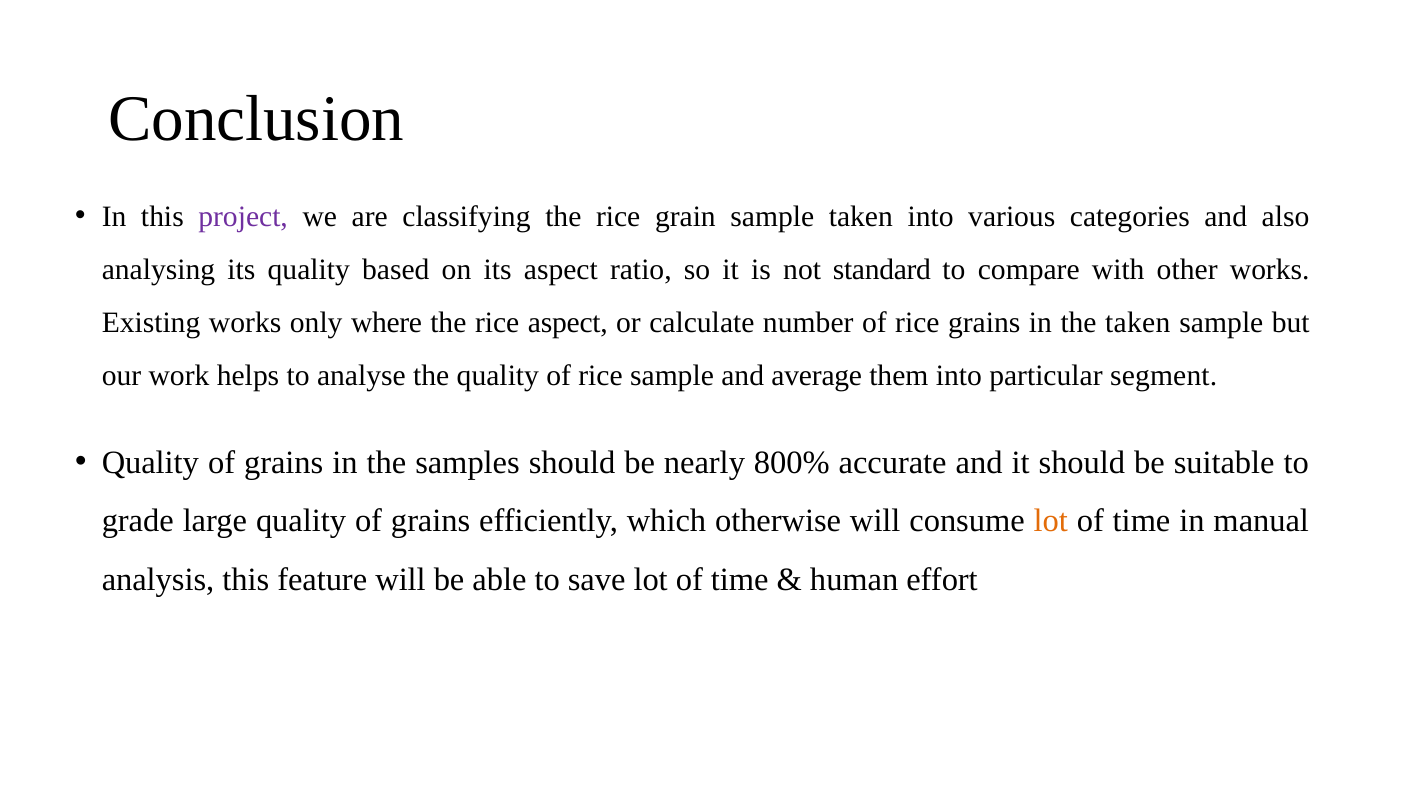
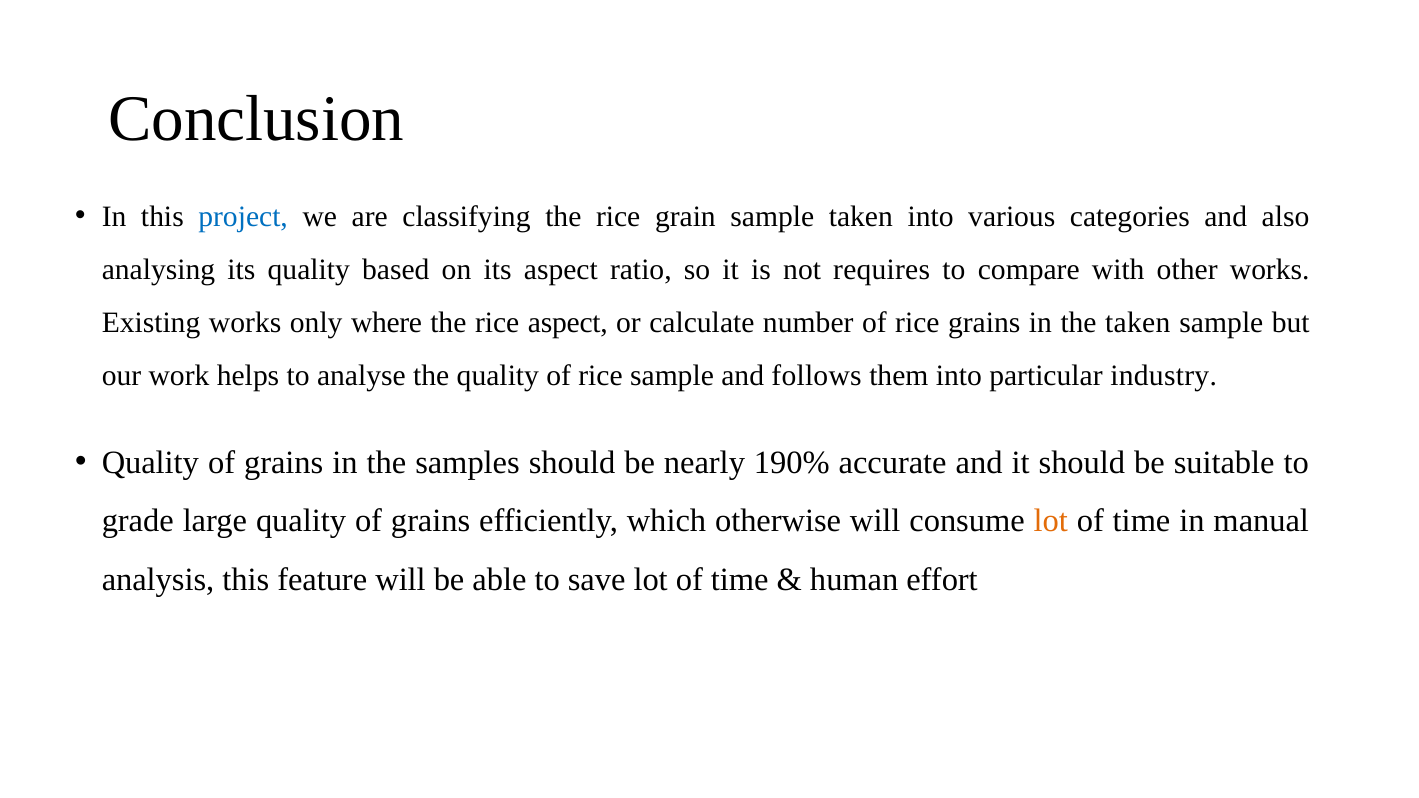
project colour: purple -> blue
standard: standard -> requires
average: average -> follows
segment: segment -> industry
800%: 800% -> 190%
